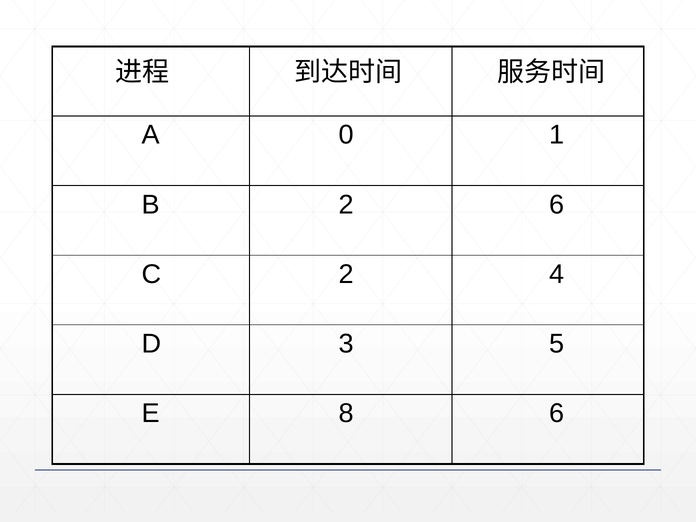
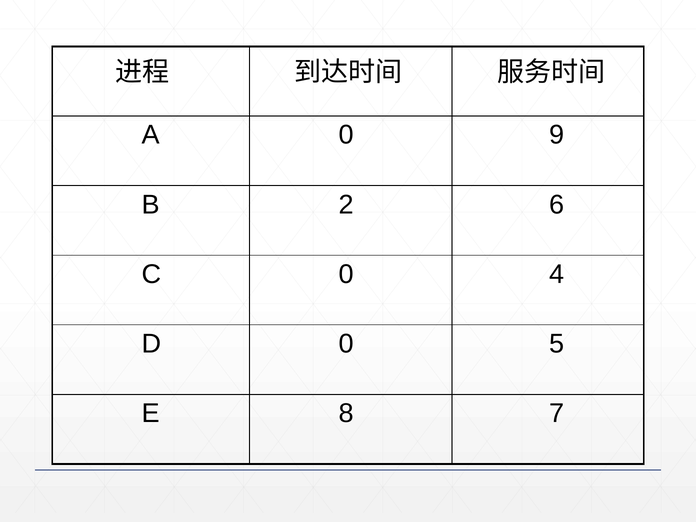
1: 1 -> 9
C 2: 2 -> 0
D 3: 3 -> 0
8 6: 6 -> 7
